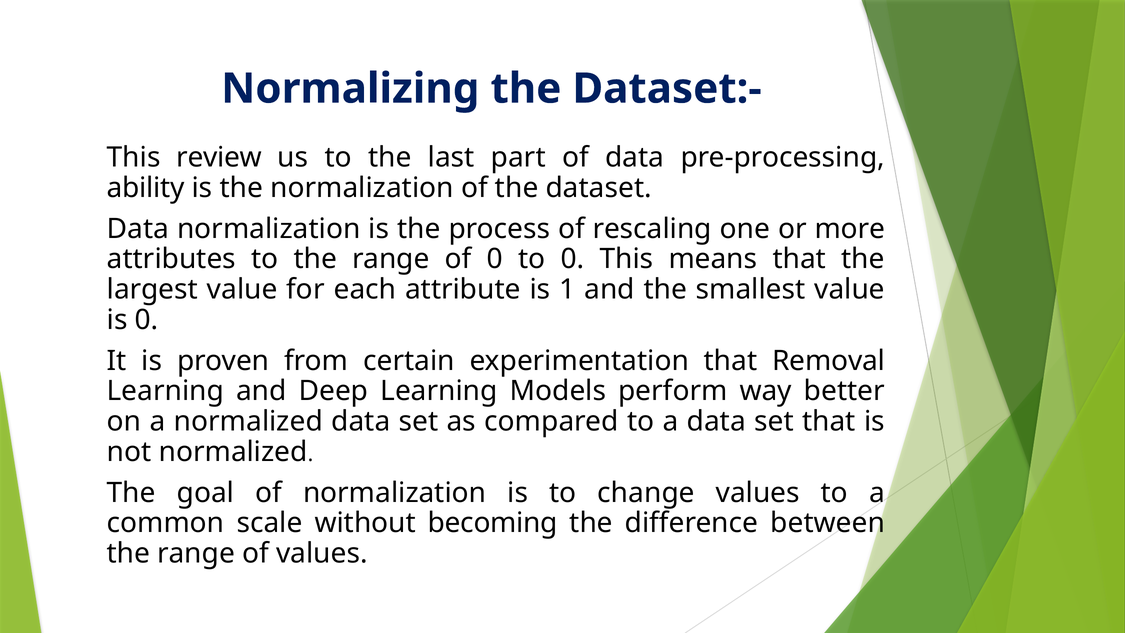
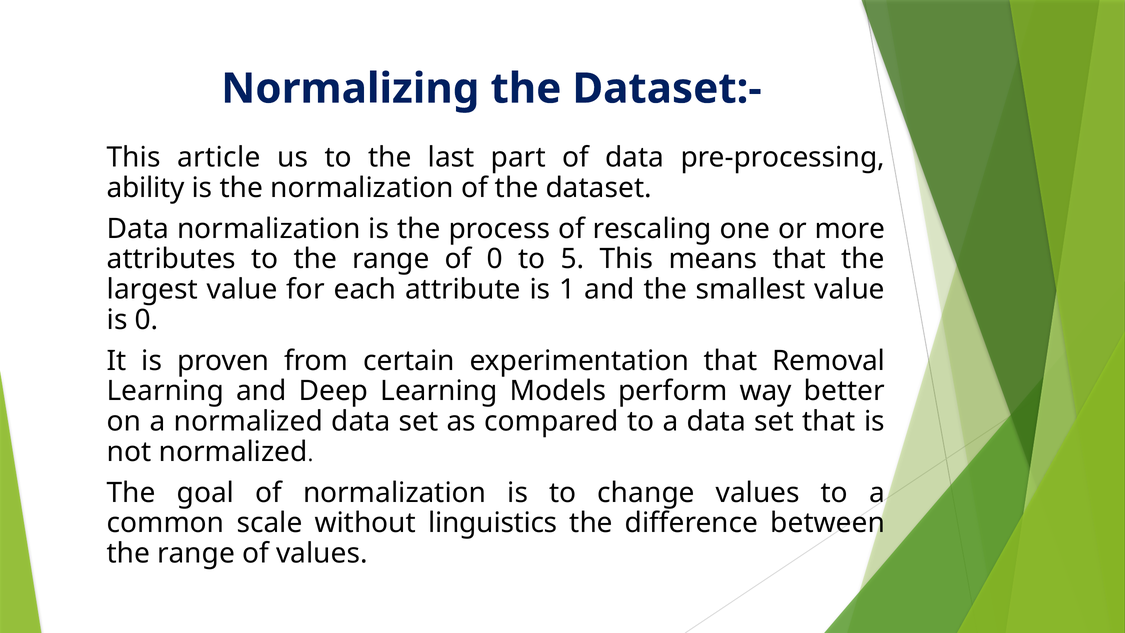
review: review -> article
to 0: 0 -> 5
becoming: becoming -> linguistics
